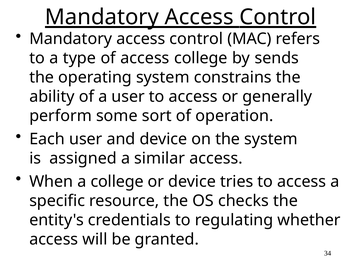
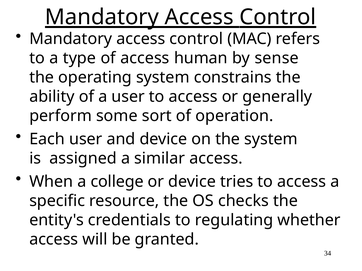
access college: college -> human
sends: sends -> sense
